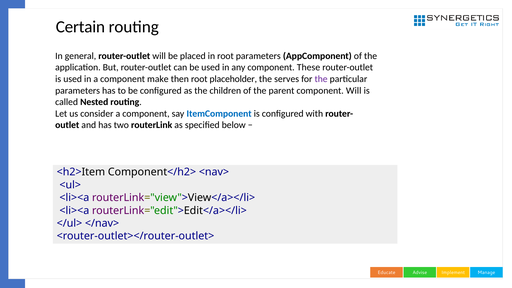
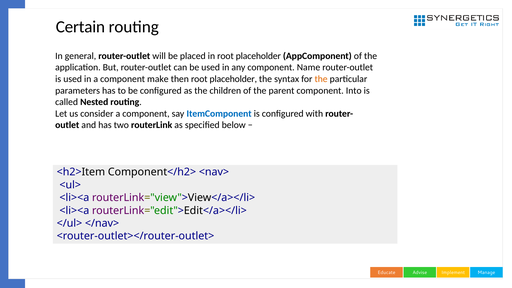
in root parameters: parameters -> placeholder
These: These -> Name
serves: serves -> syntax
the at (321, 79) colour: purple -> orange
component Will: Will -> Into
